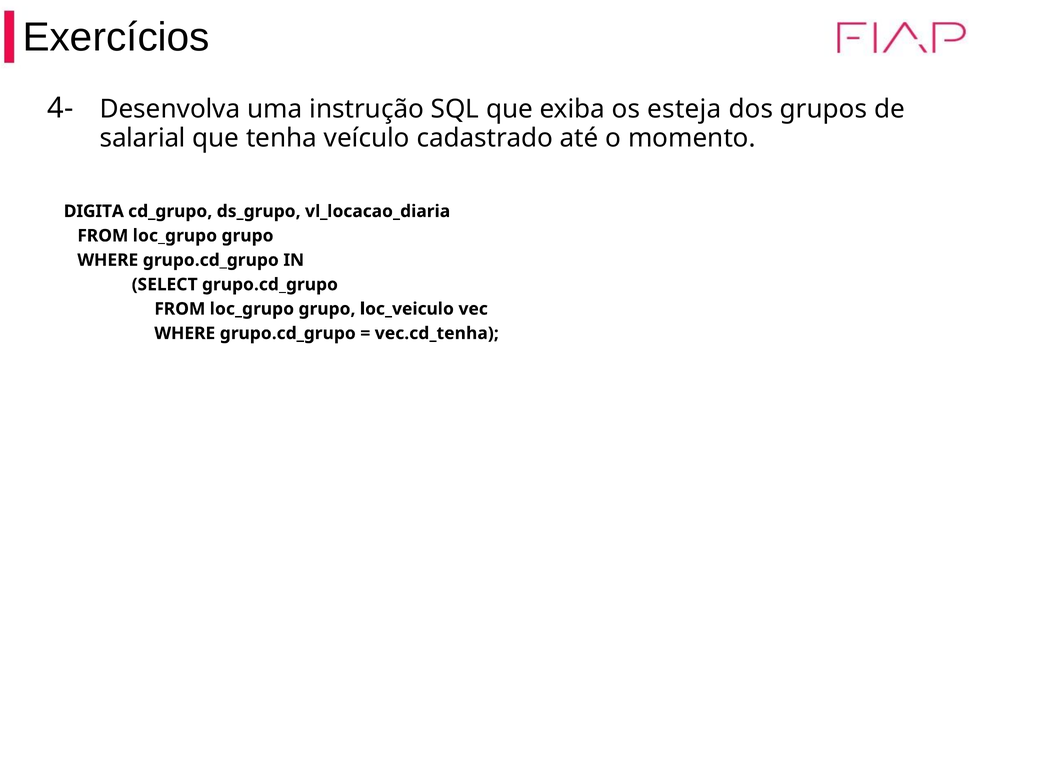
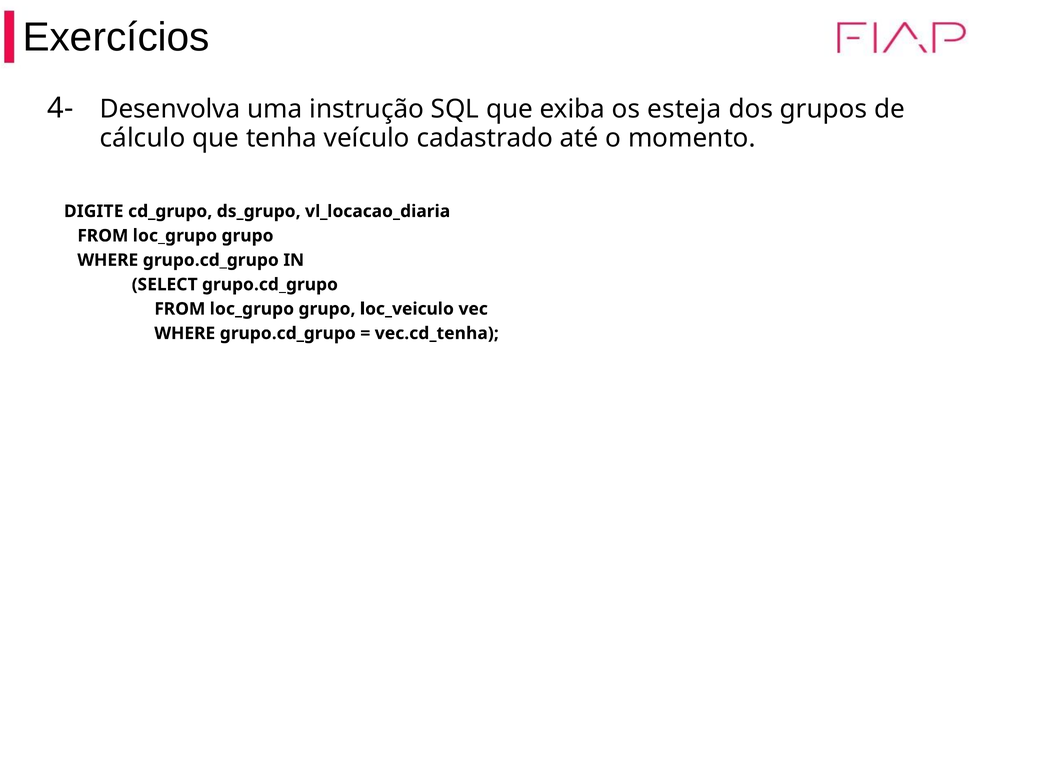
salarial: salarial -> cálculo
DIGITA: DIGITA -> DIGITE
